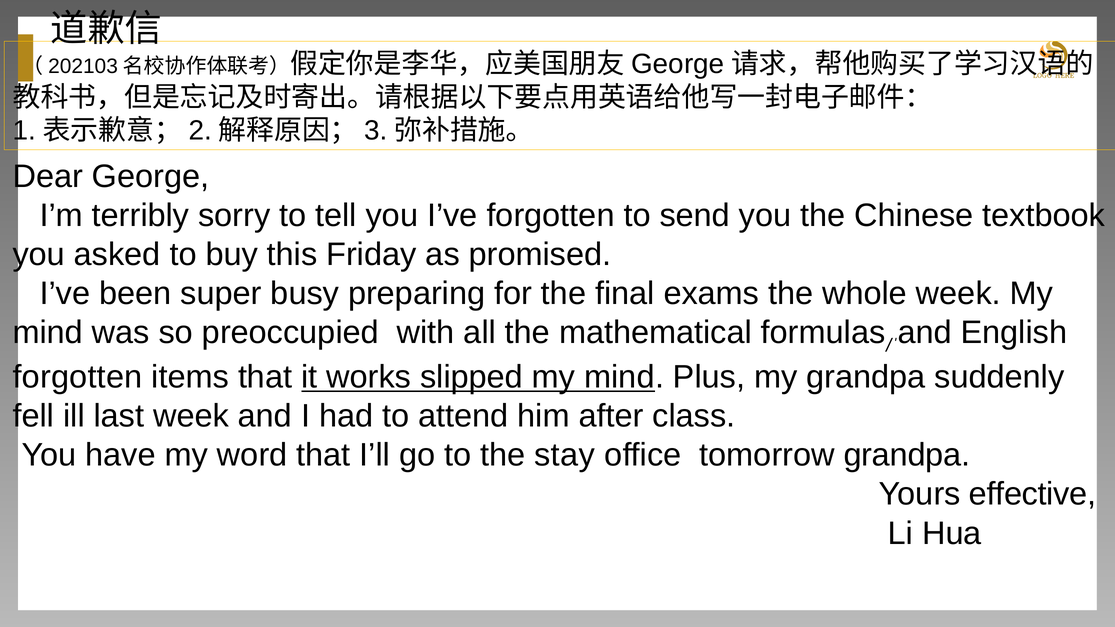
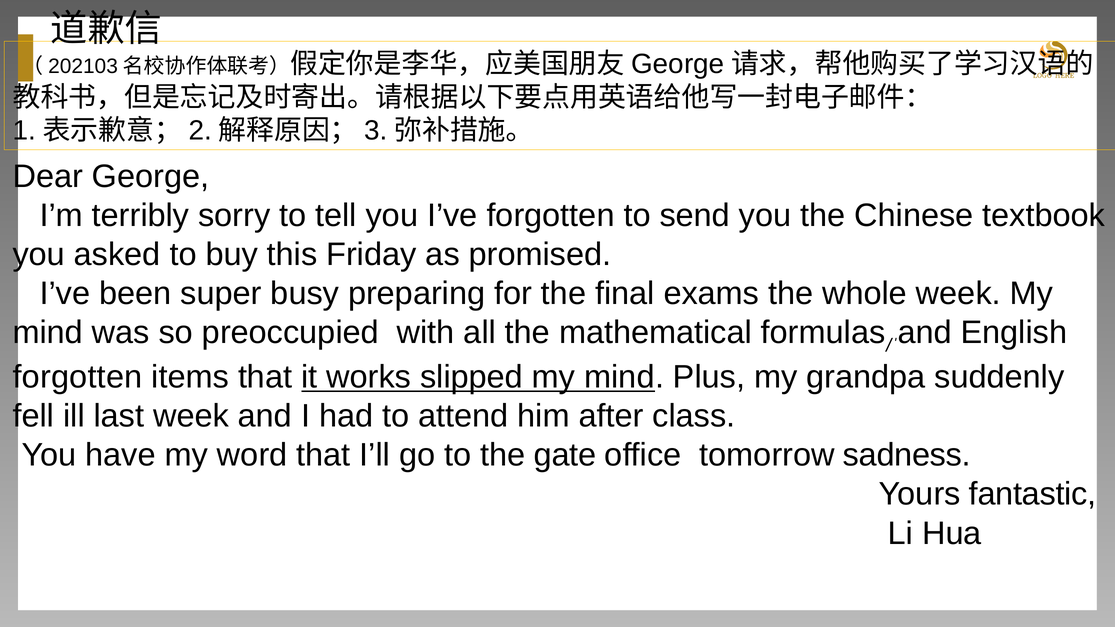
stay: stay -> gate
tomorrow grandpa: grandpa -> sadness
effective: effective -> fantastic
